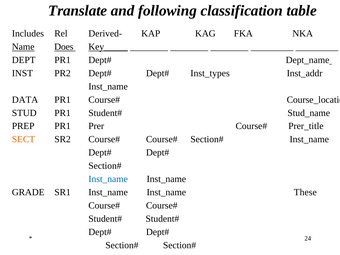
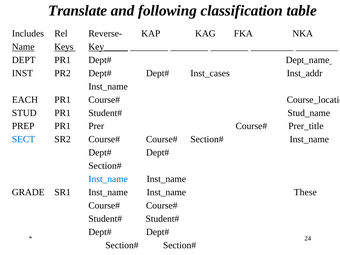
Derived-: Derived- -> Reverse-
Does: Does -> Keys
Inst_types: Inst_types -> Inst_cases
DATA: DATA -> EACH
SECT colour: orange -> blue
